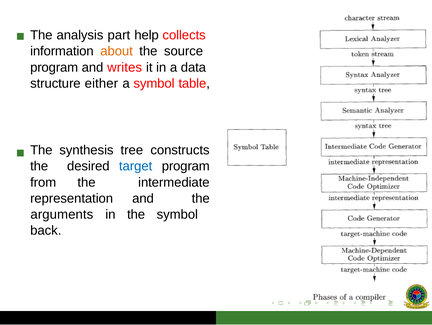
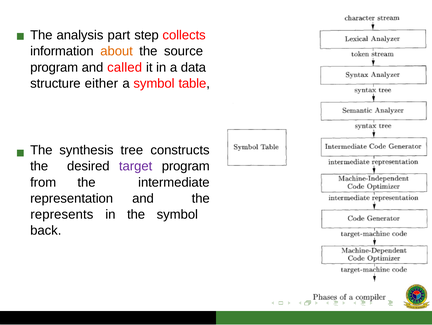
help: help -> step
writes: writes -> called
target colour: blue -> purple
arguments: arguments -> represents
